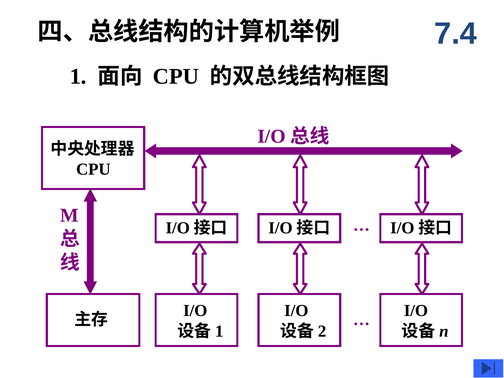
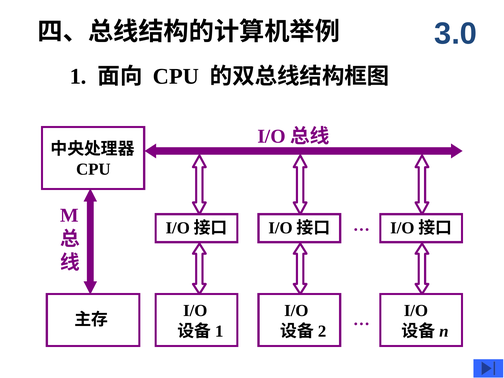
7.4: 7.4 -> 3.0
